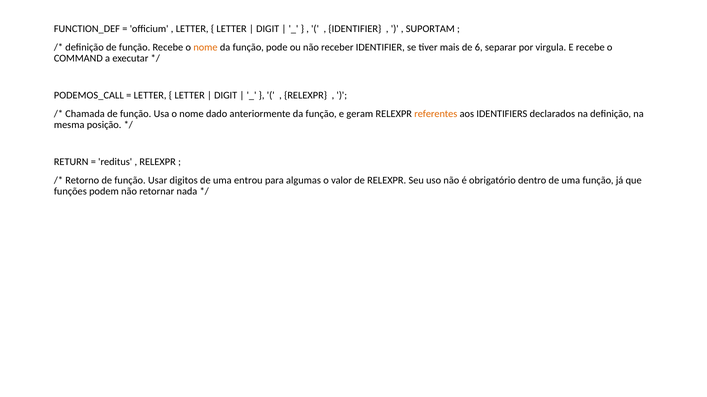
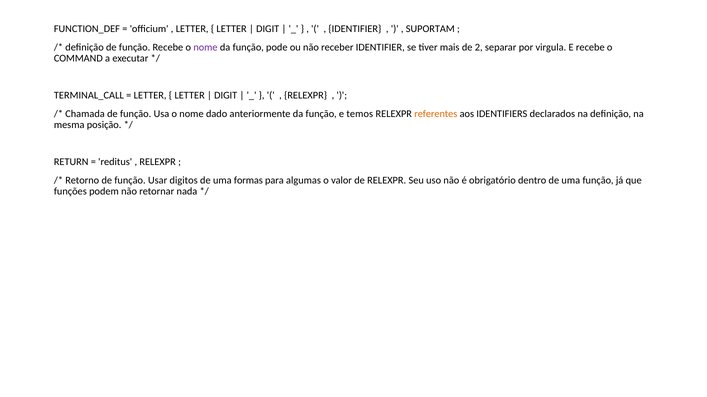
nome at (205, 47) colour: orange -> purple
6: 6 -> 2
PODEMOS_CALL: PODEMOS_CALL -> TERMINAL_CALL
geram: geram -> temos
entrou: entrou -> formas
